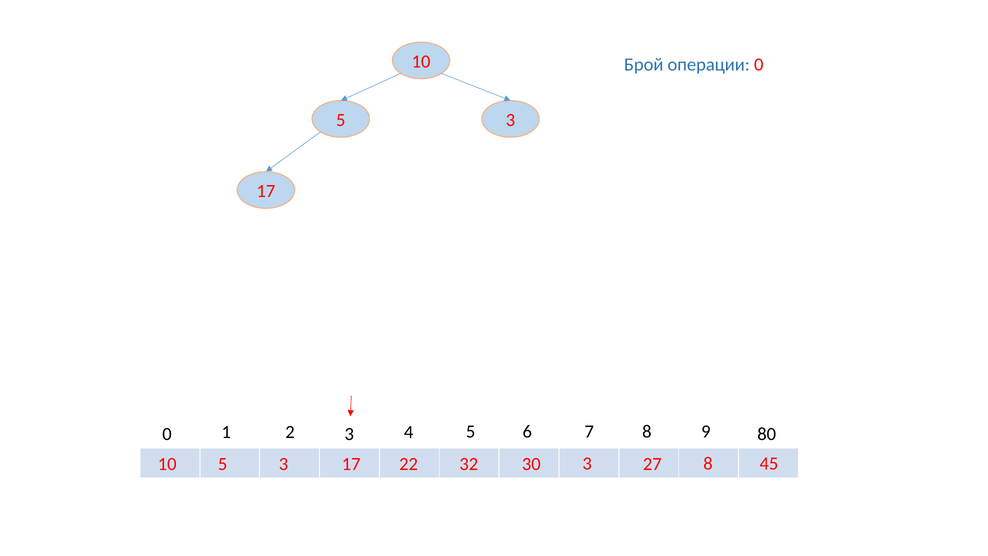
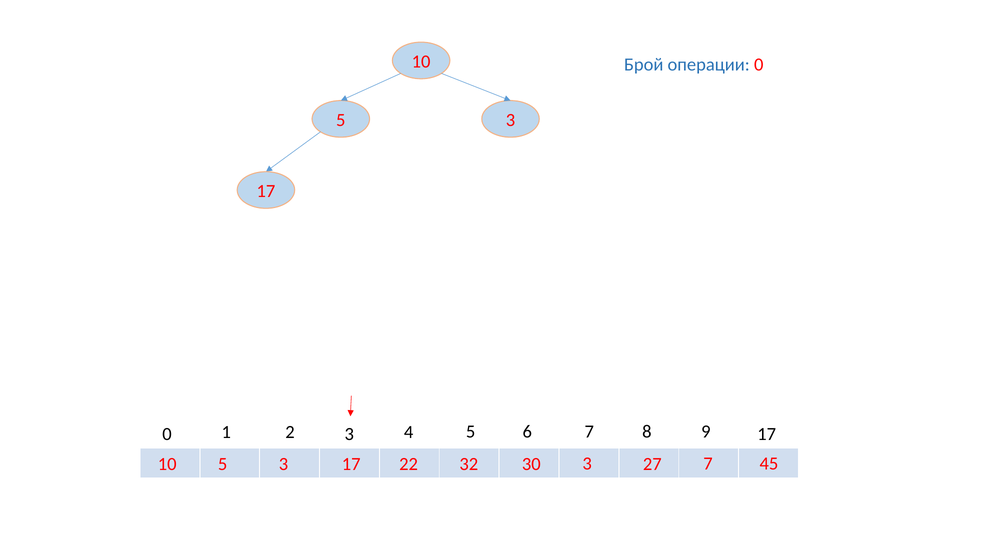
9 80: 80 -> 17
27 8: 8 -> 7
